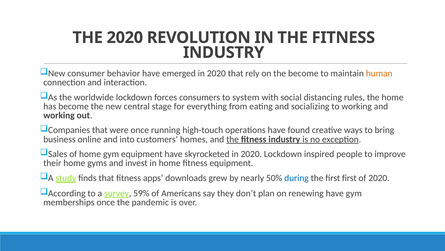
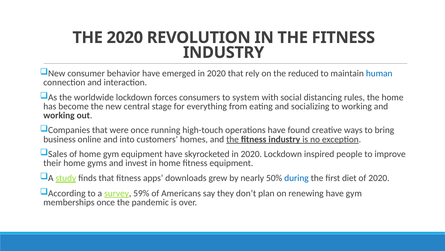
the become: become -> reduced
human colour: orange -> blue
first first: first -> diet
